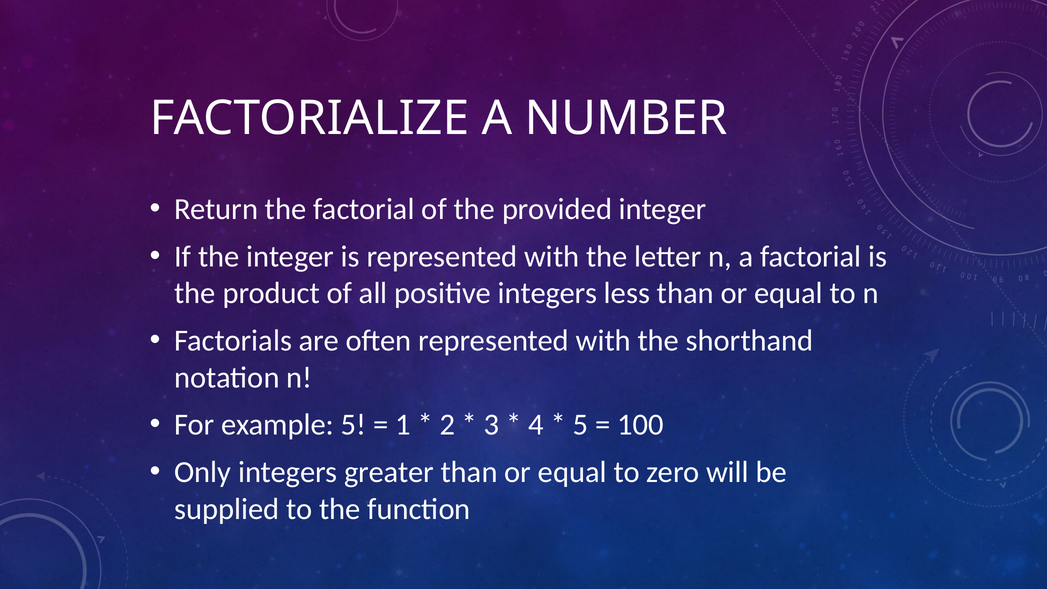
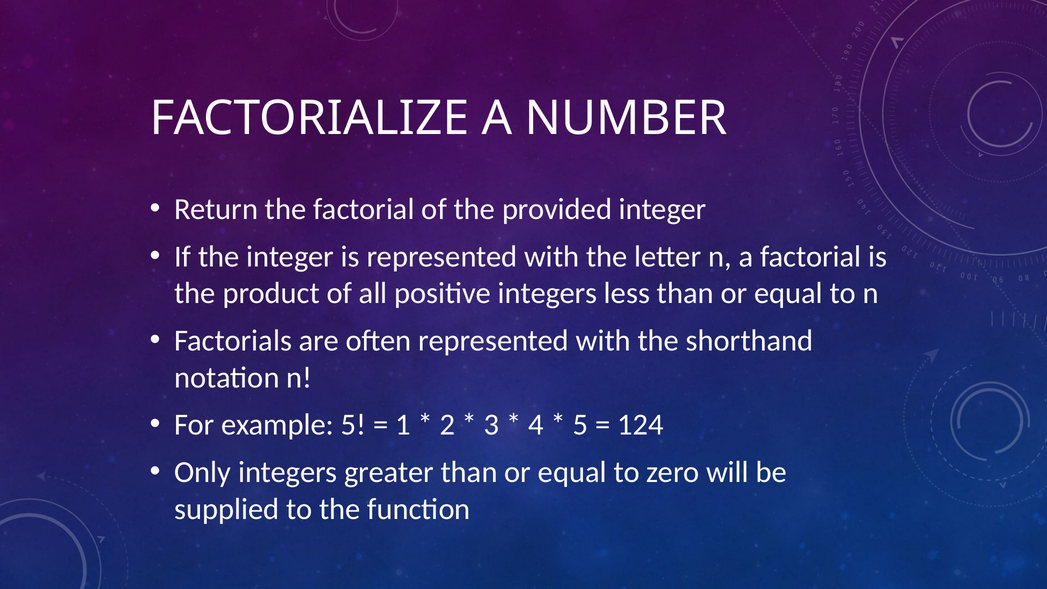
100: 100 -> 124
